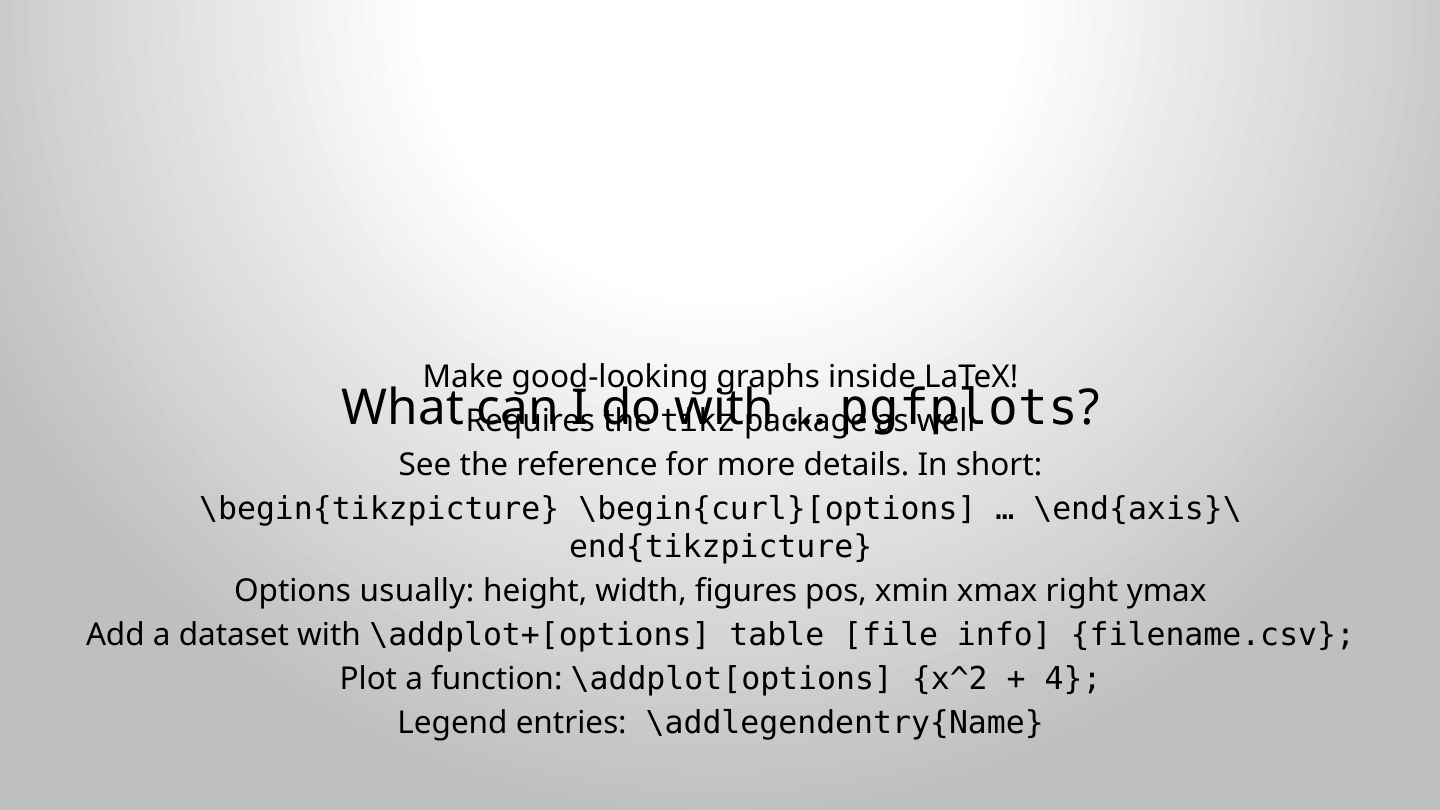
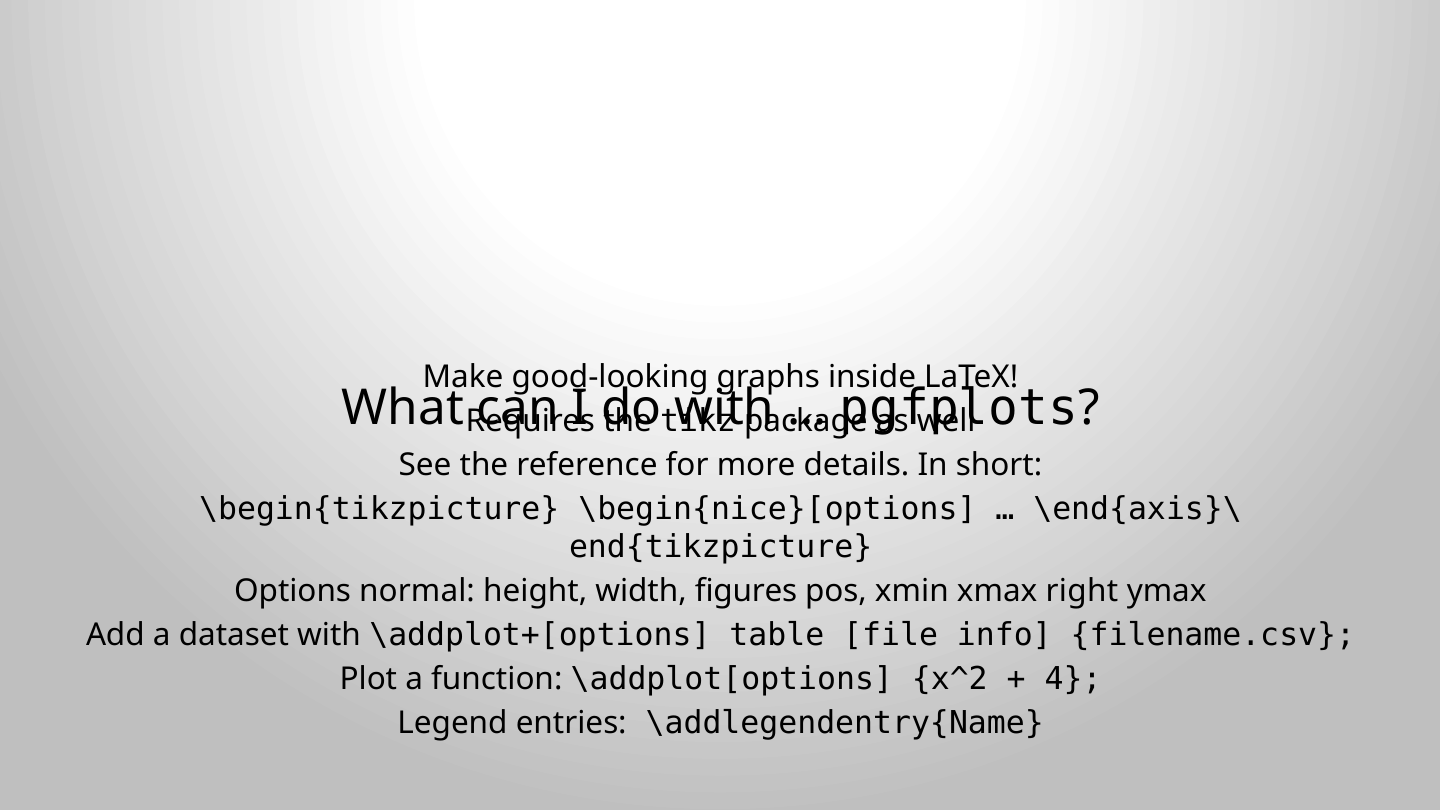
\begin{curl}[options: \begin{curl}[options -> \begin{nice}[options
usually: usually -> normal
